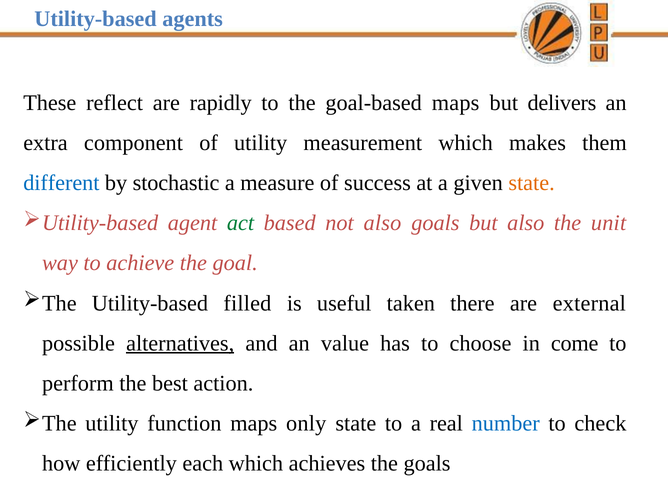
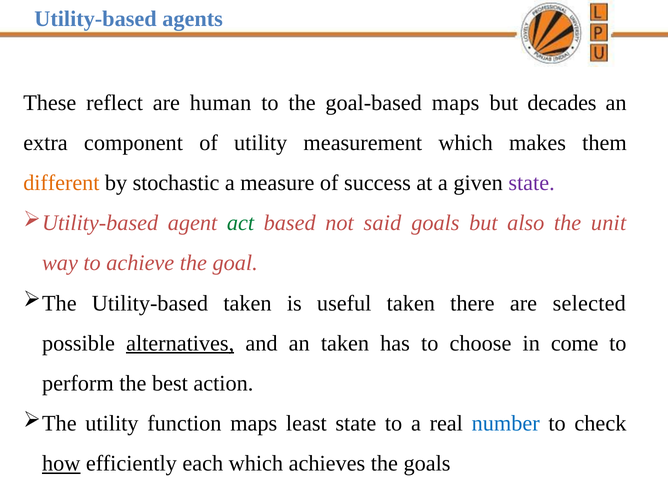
rapidly: rapidly -> human
delivers: delivers -> decades
different colour: blue -> orange
state at (532, 183) colour: orange -> purple
not also: also -> said
Utility-based filled: filled -> taken
external: external -> selected
an value: value -> taken
only: only -> least
how underline: none -> present
